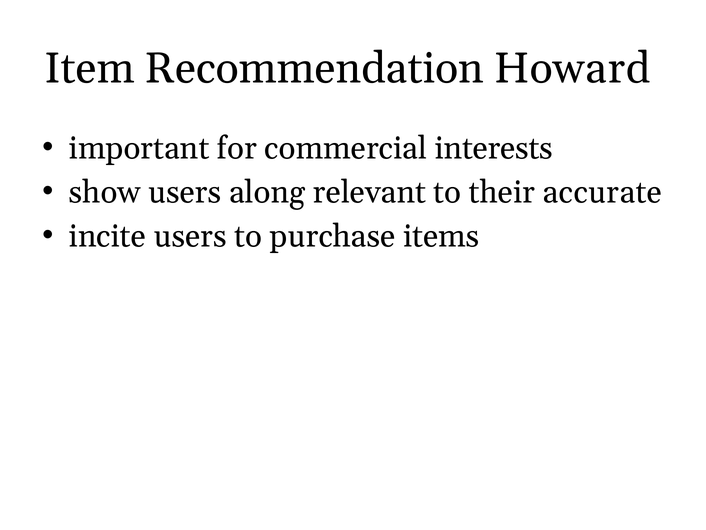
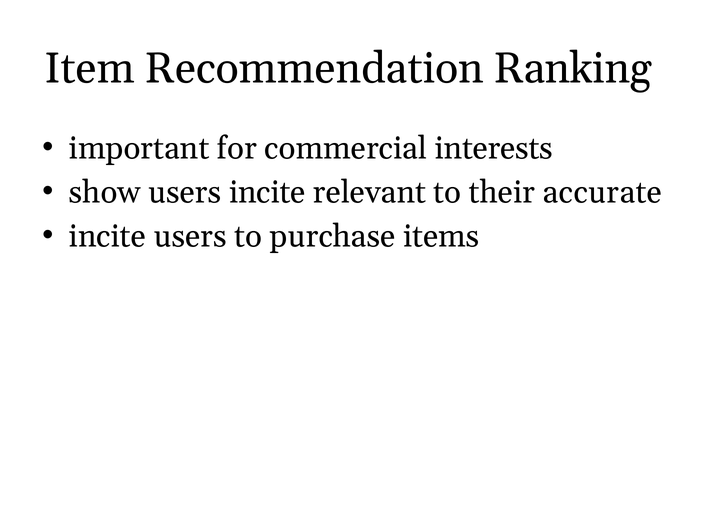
Howard: Howard -> Ranking
users along: along -> incite
